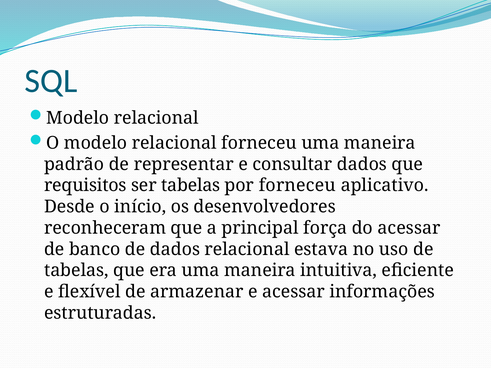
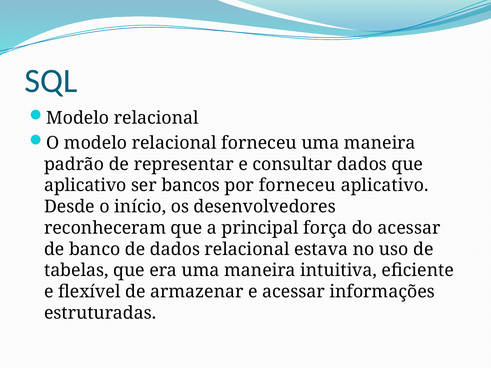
requisitos at (85, 186): requisitos -> aplicativo
ser tabelas: tabelas -> bancos
